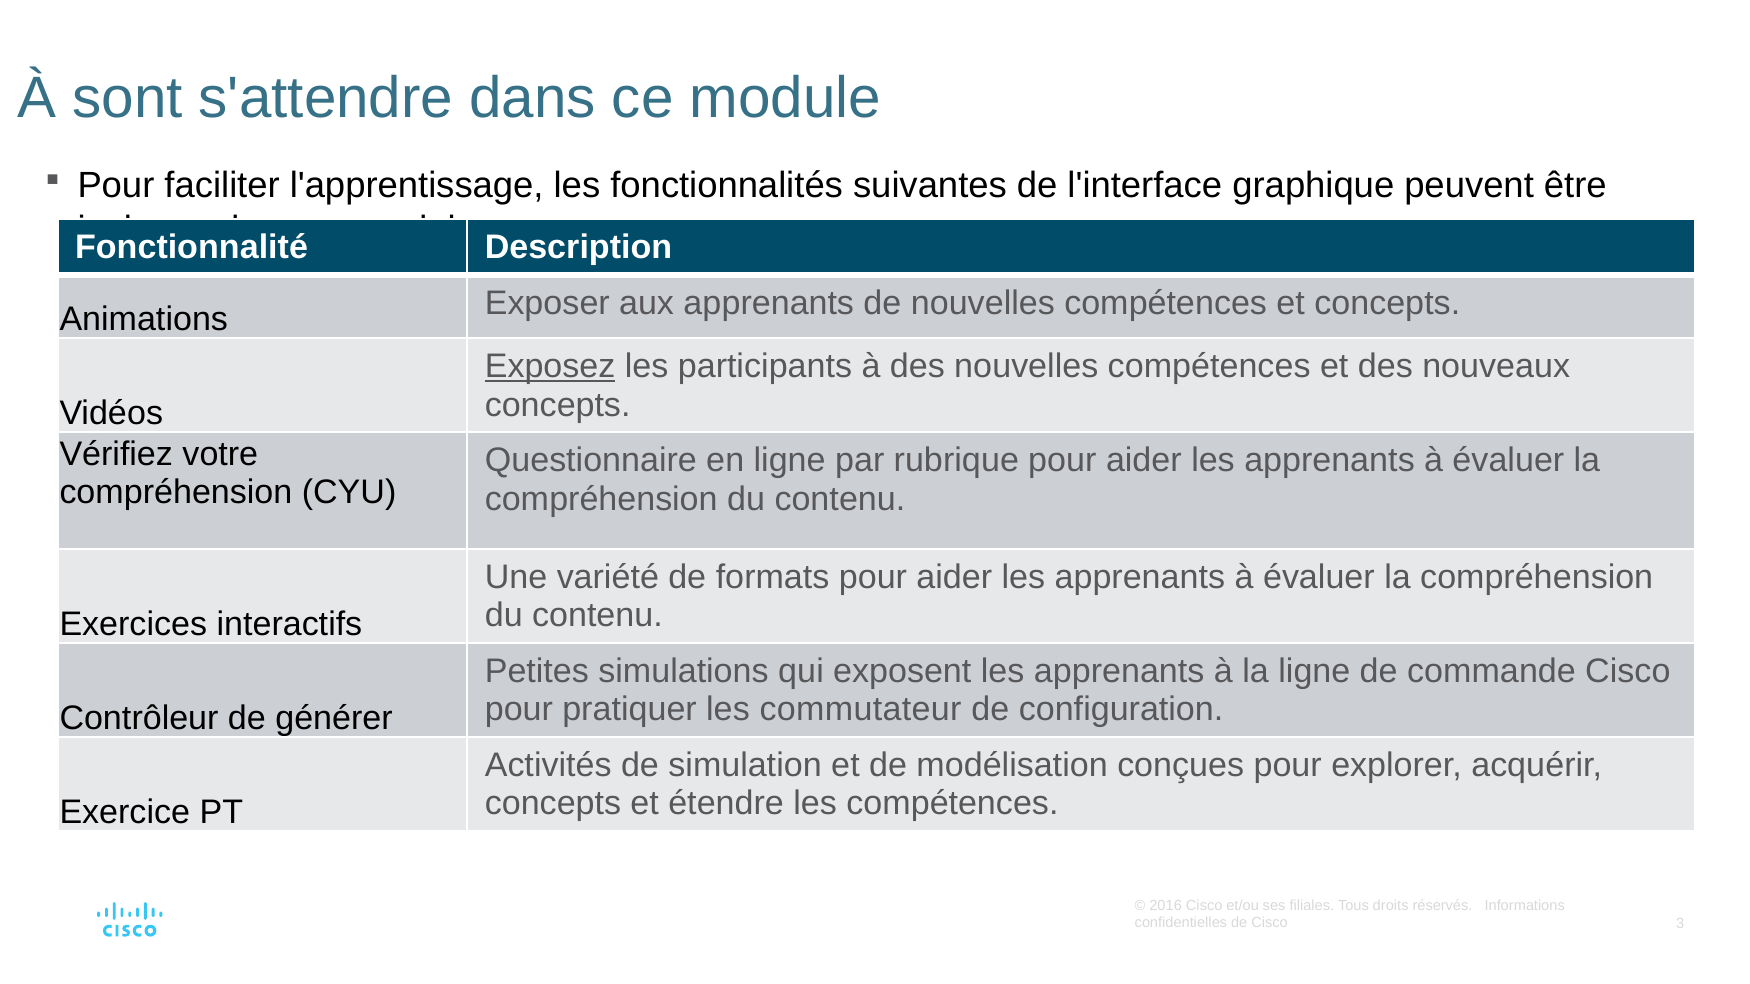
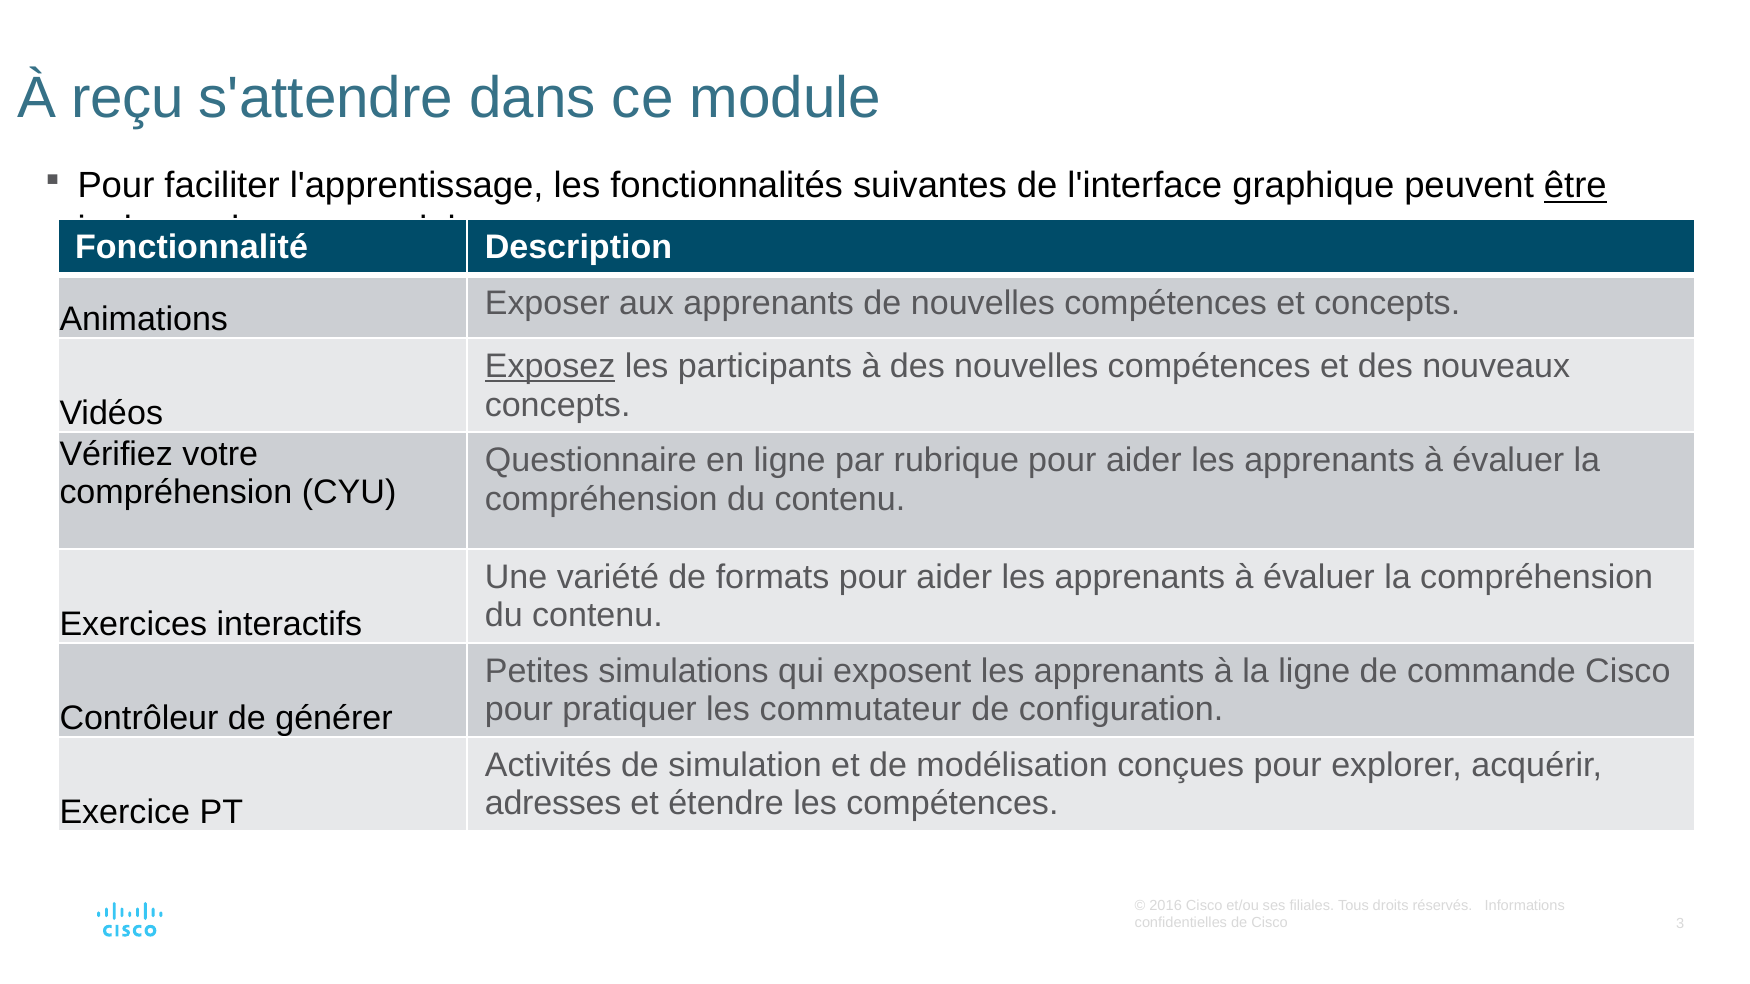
sont: sont -> reçu
être underline: none -> present
concepts at (553, 804): concepts -> adresses
